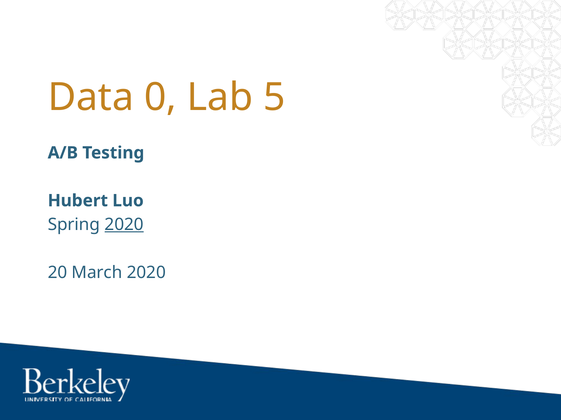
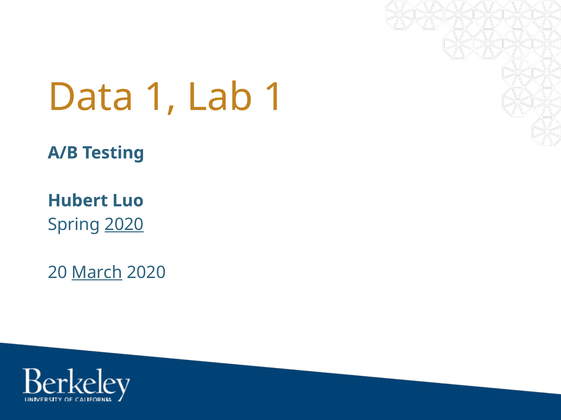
Data 0: 0 -> 1
Lab 5: 5 -> 1
March underline: none -> present
